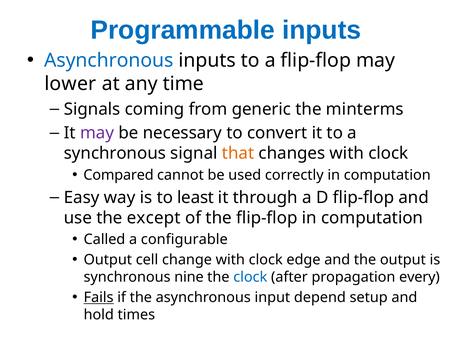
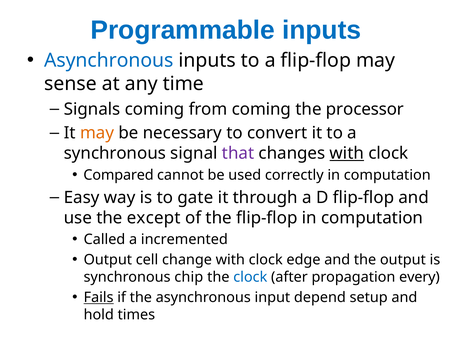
lower: lower -> sense
from generic: generic -> coming
minterms: minterms -> processor
may at (97, 133) colour: purple -> orange
that colour: orange -> purple
with at (347, 153) underline: none -> present
least: least -> gate
configurable: configurable -> incremented
nine: nine -> chip
